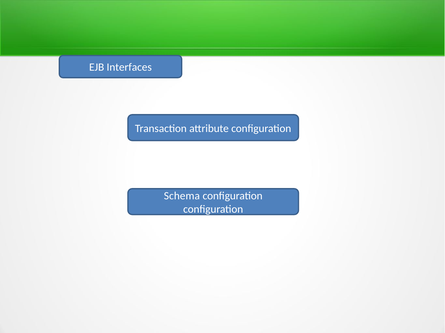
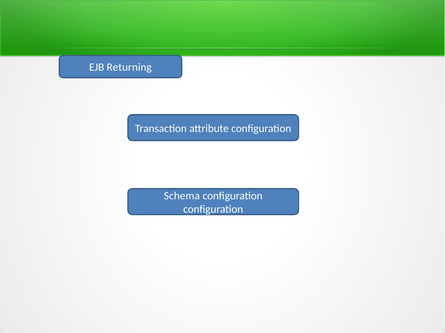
Interfaces: Interfaces -> Returning
